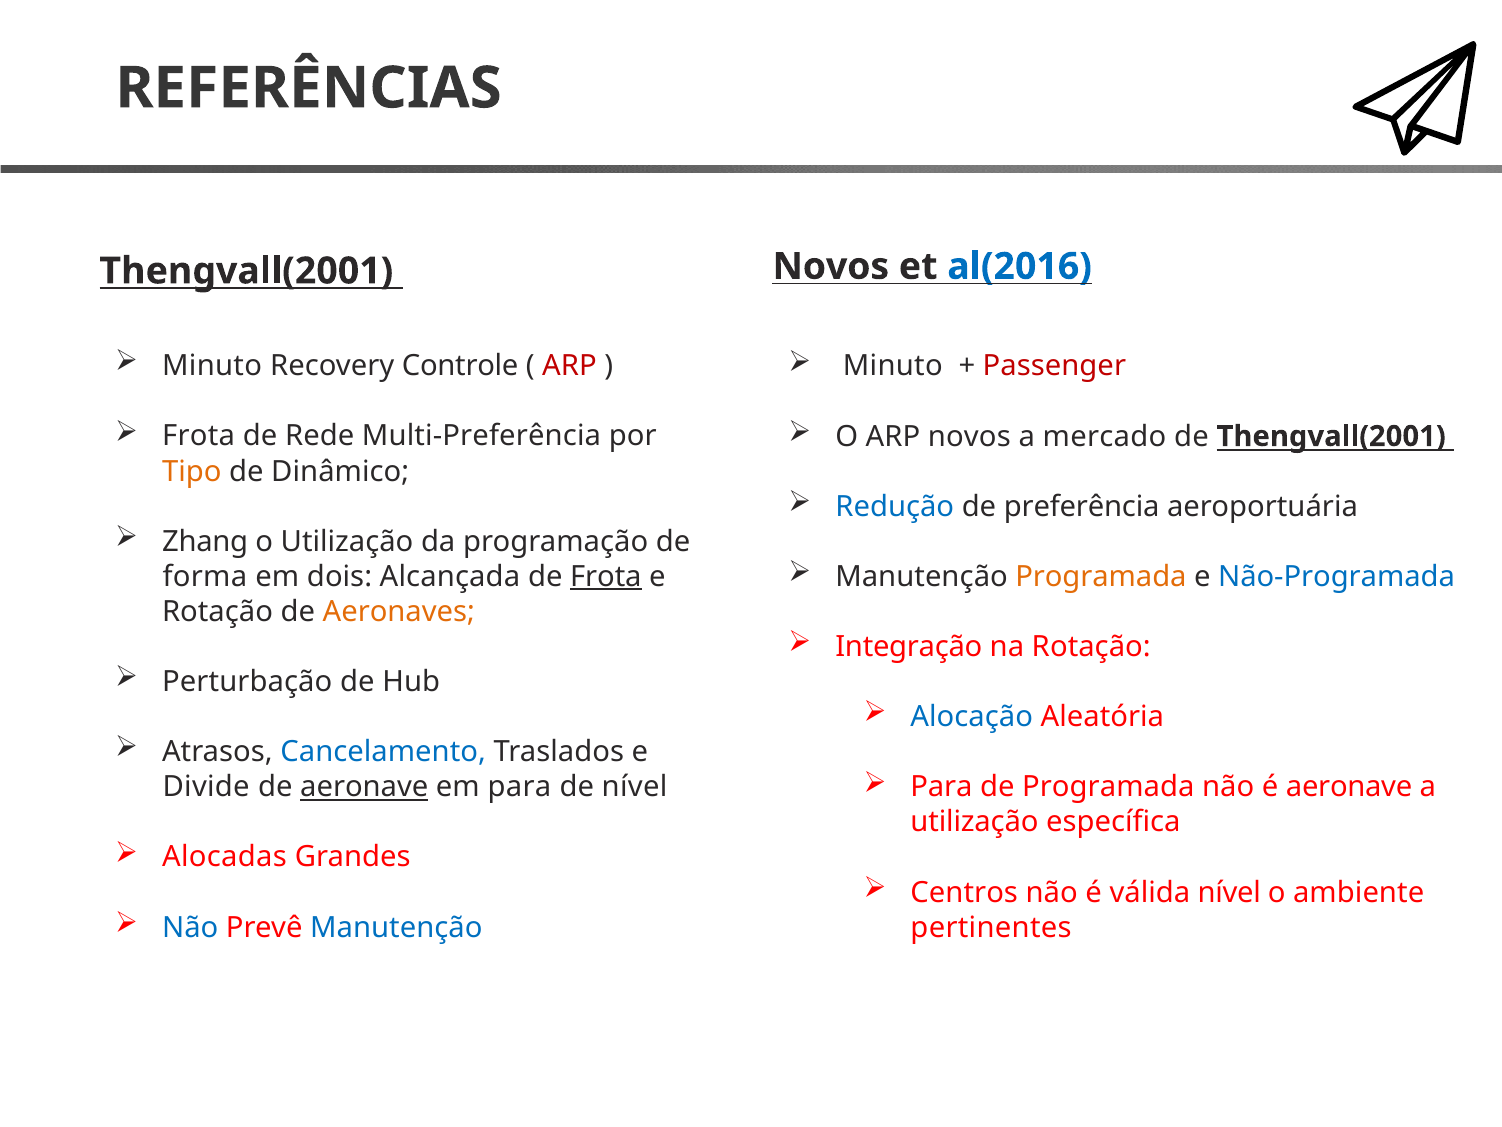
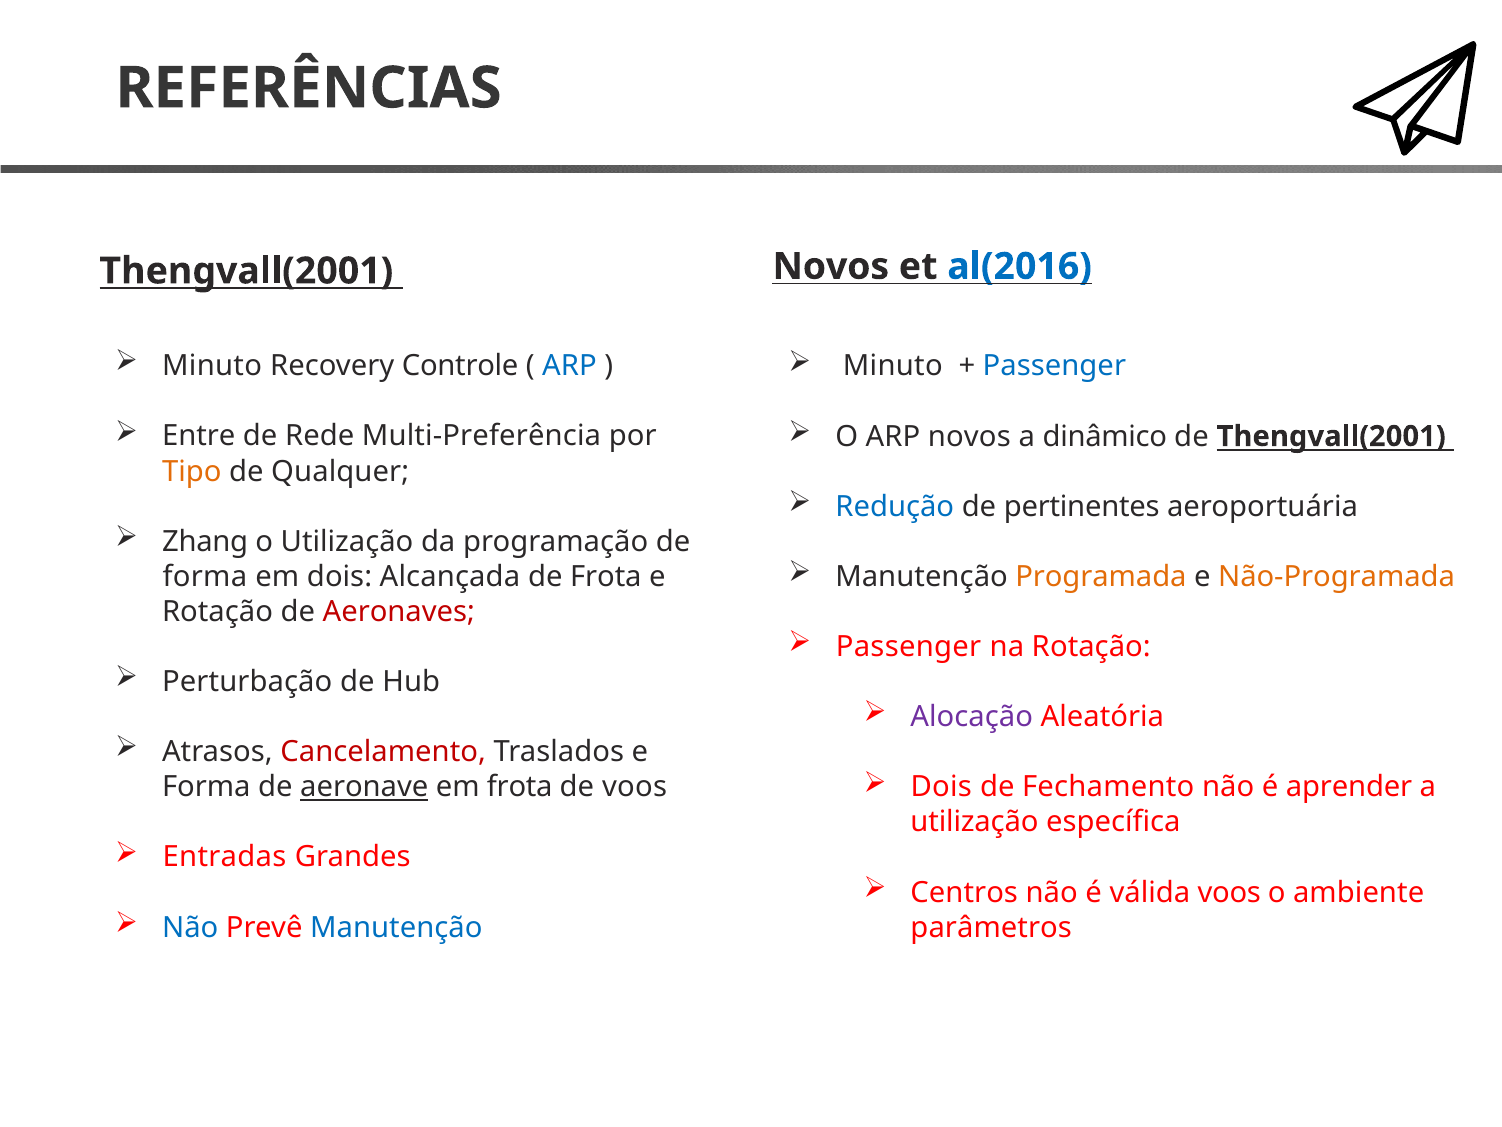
ARP at (569, 366) colour: red -> blue
Passenger at (1054, 366) colour: red -> blue
Frota at (199, 436): Frota -> Entre
mercado: mercado -> dinâmico
Dinâmico: Dinâmico -> Qualquer
preferência: preferência -> pertinentes
Não-Programada colour: blue -> orange
Frota at (606, 576) underline: present -> none
Aeronaves colour: orange -> red
Integração at (909, 647): Integração -> Passenger
Alocação colour: blue -> purple
Cancelamento colour: blue -> red
Para at (941, 787): Para -> Dois
de Programada: Programada -> Fechamento
é aeronave: aeronave -> aprender
Divide at (206, 787): Divide -> Forma
em para: para -> frota
de nível: nível -> voos
Alocadas: Alocadas -> Entradas
válida nível: nível -> voos
pertinentes: pertinentes -> parâmetros
